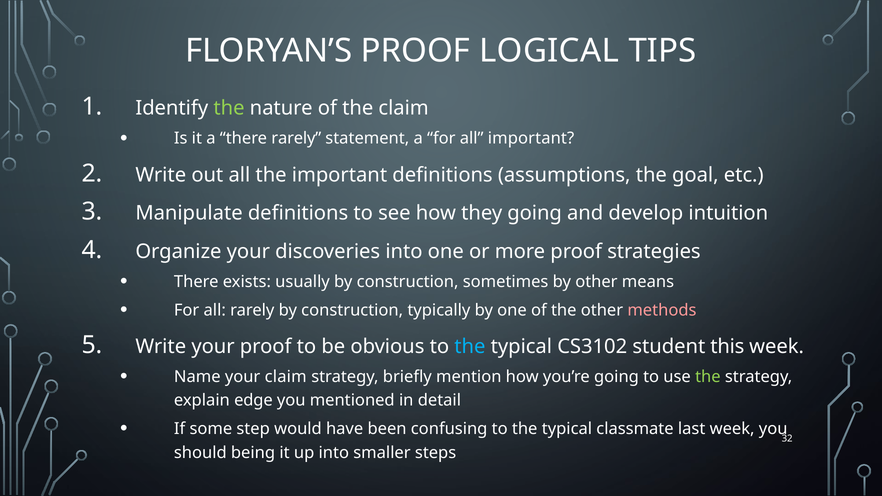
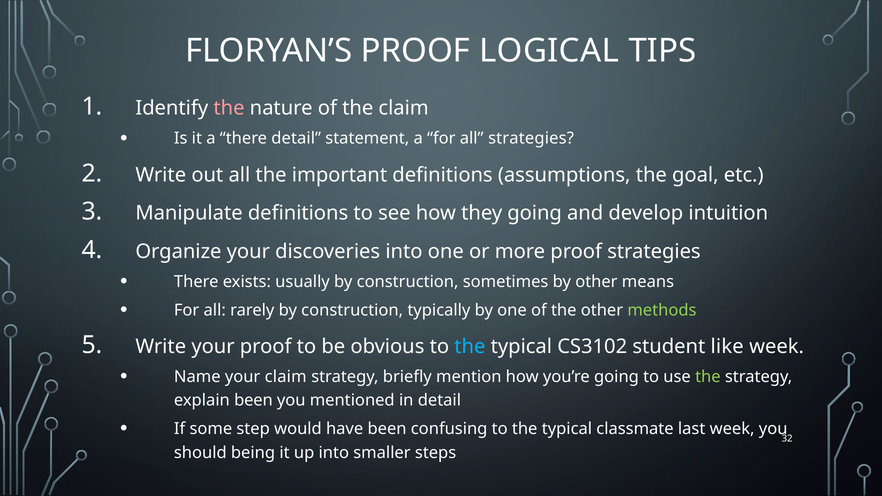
the at (229, 108) colour: light green -> pink
there rarely: rarely -> detail
all important: important -> strategies
methods colour: pink -> light green
this: this -> like
explain edge: edge -> been
